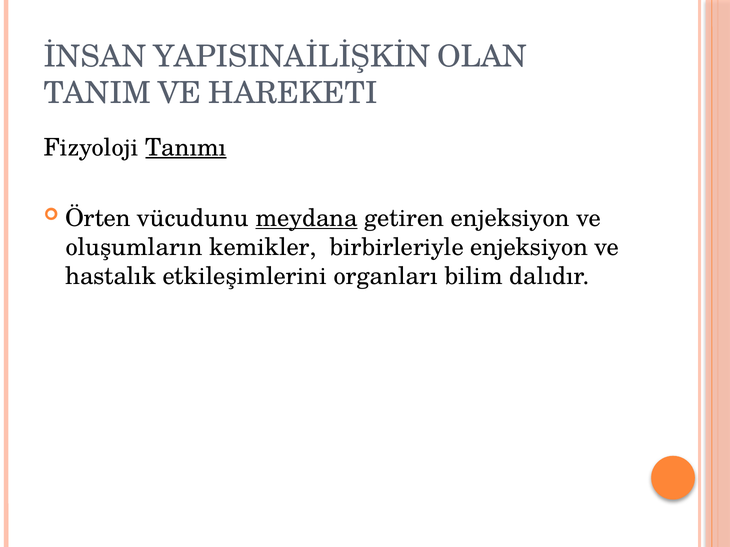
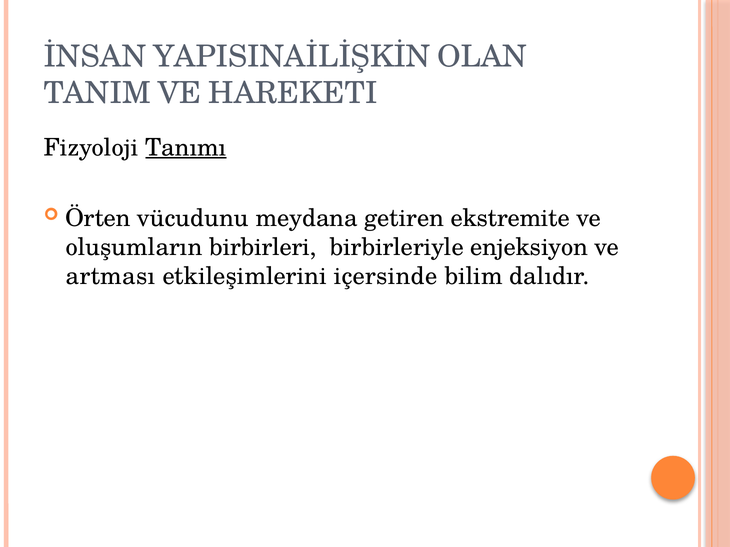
meydana underline: present -> none
getiren enjeksiyon: enjeksiyon -> ekstremite
kemikler: kemikler -> birbirleri
hastalık: hastalık -> artması
organları: organları -> içersinde
